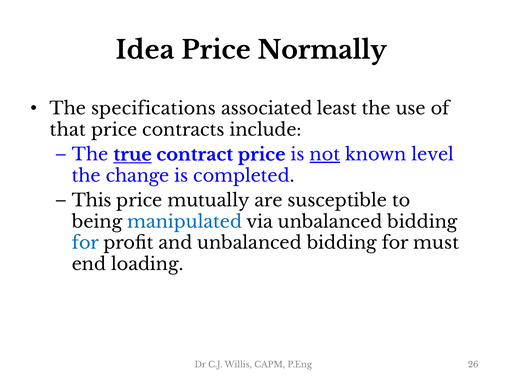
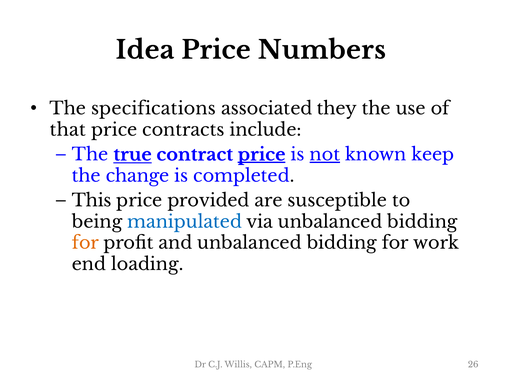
Normally: Normally -> Numbers
least: least -> they
price at (262, 155) underline: none -> present
level: level -> keep
mutually: mutually -> provided
for at (85, 243) colour: blue -> orange
must: must -> work
